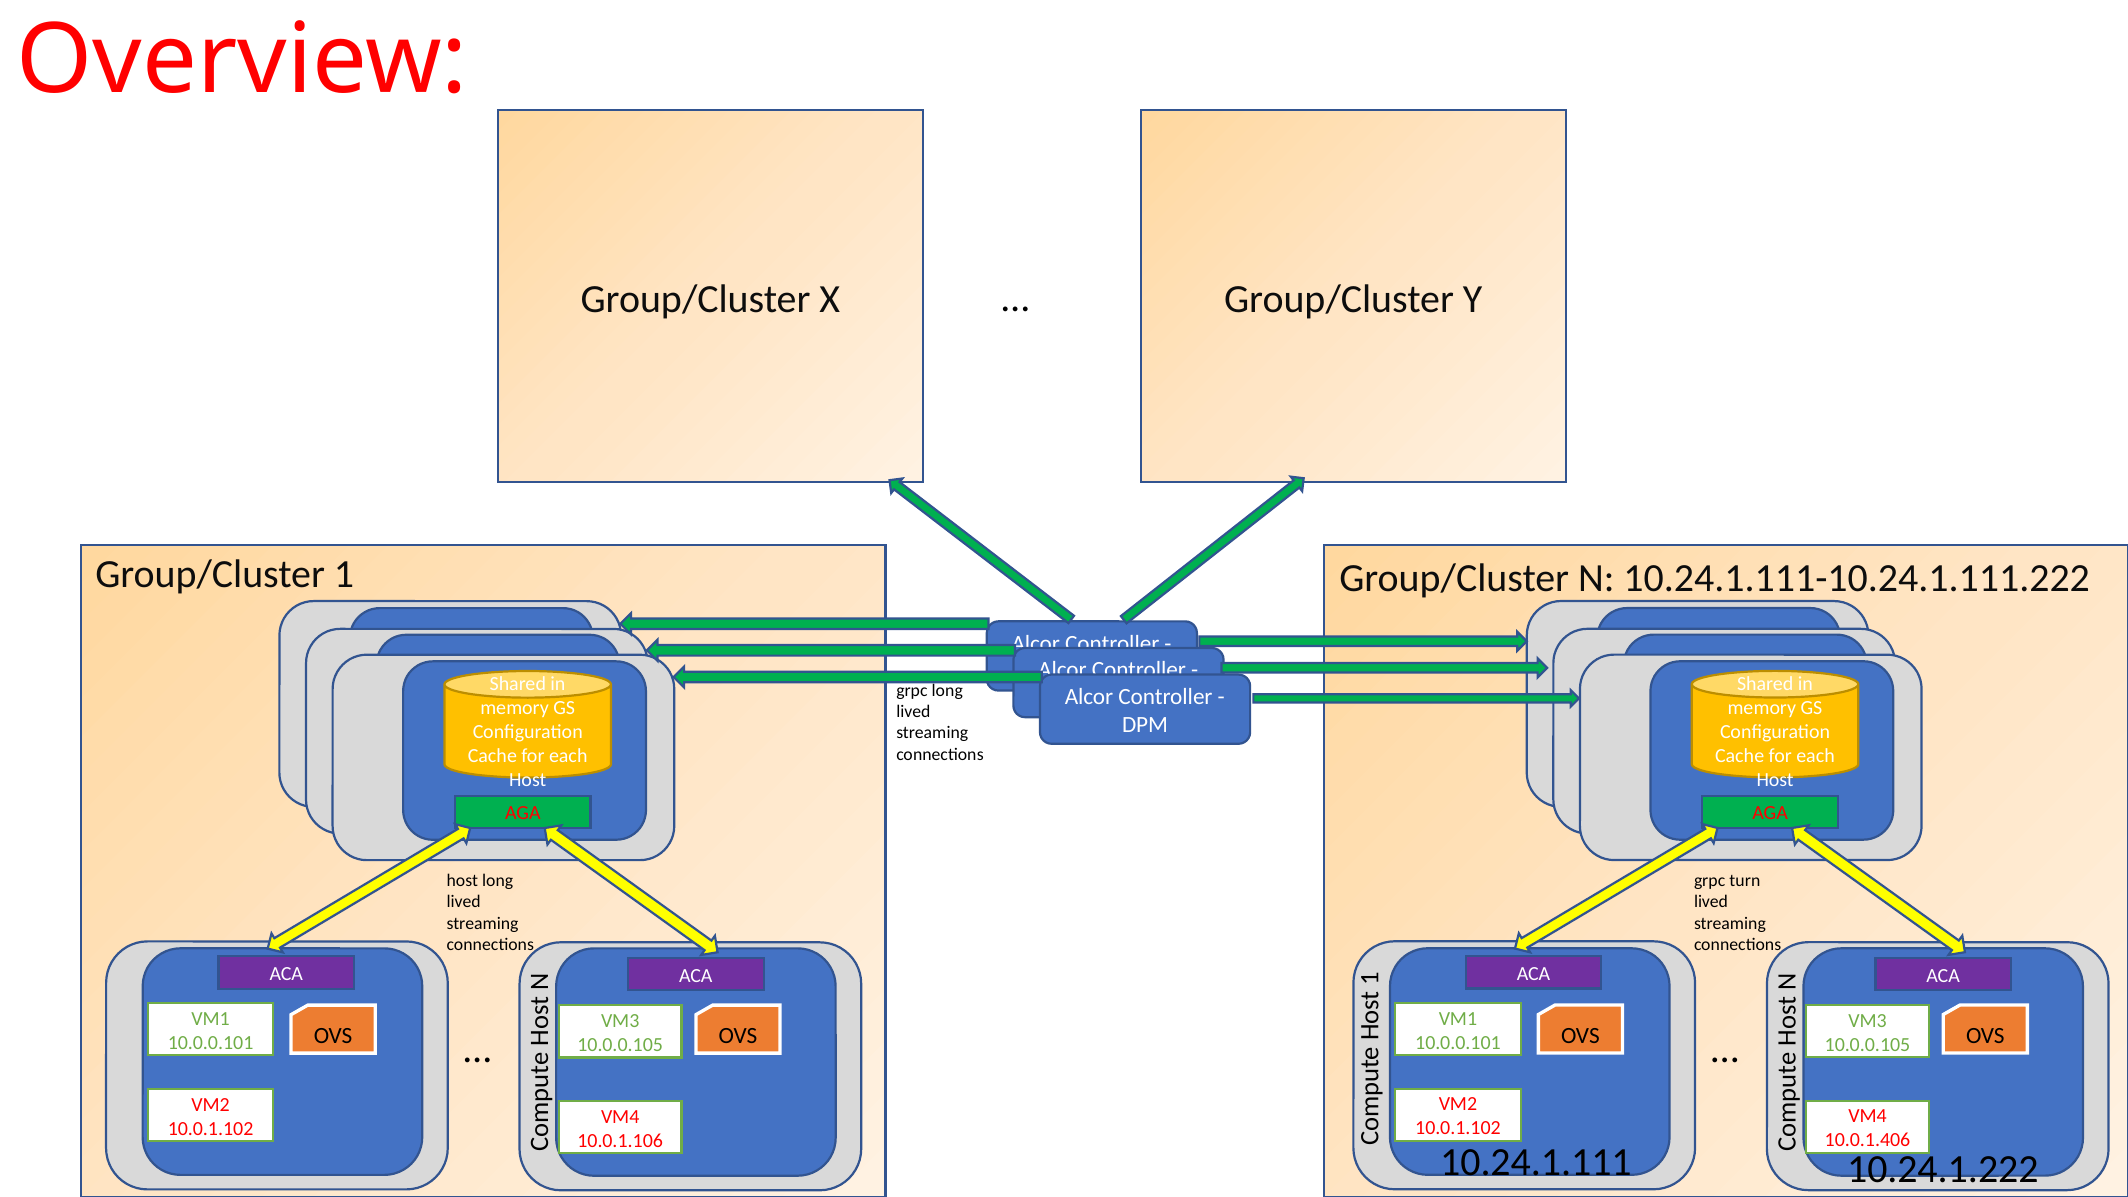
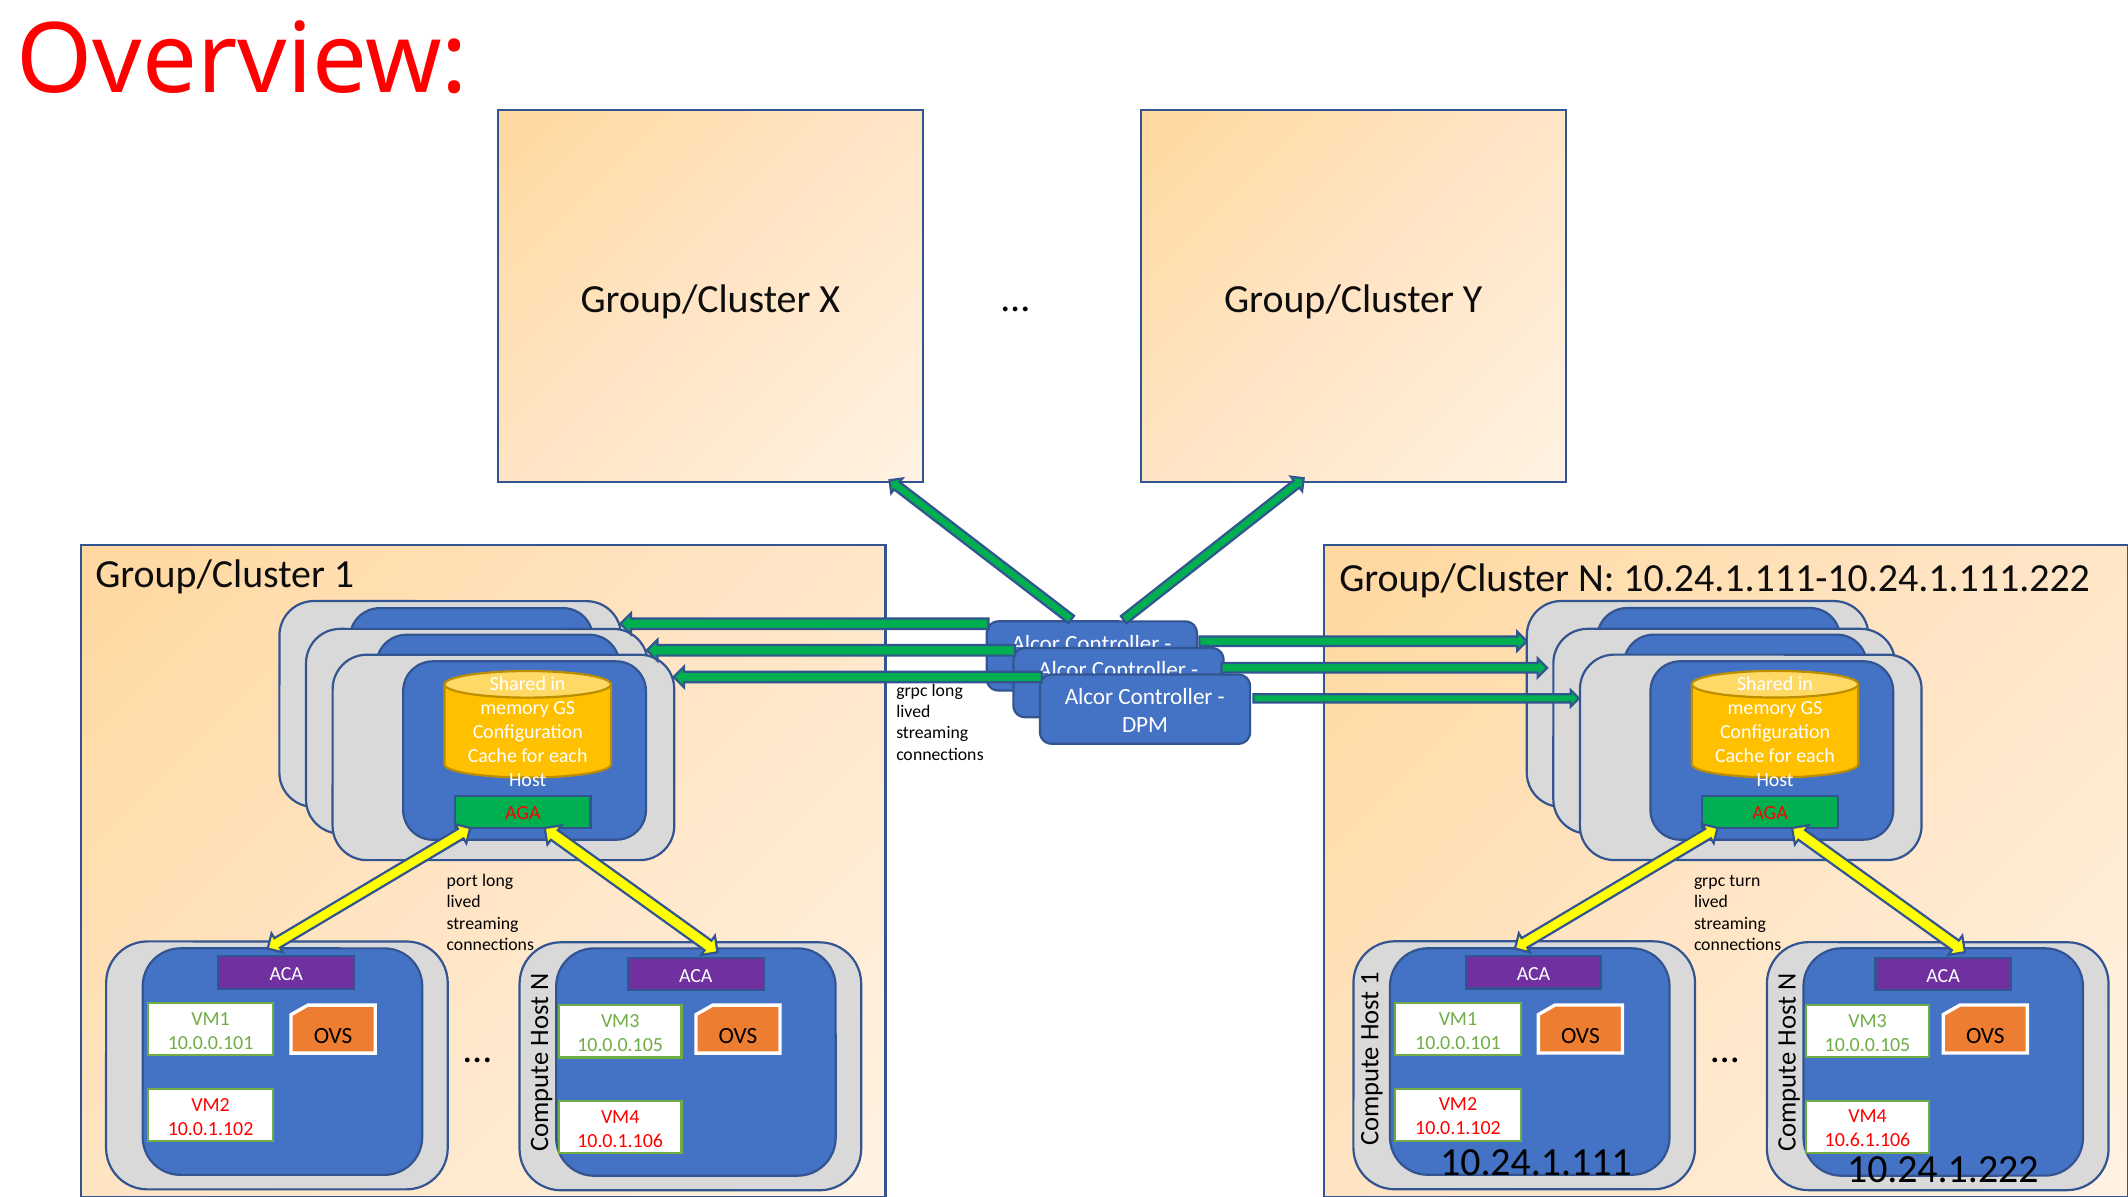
host at (462, 881): host -> port
10.0.1.406: 10.0.1.406 -> 10.6.1.106
